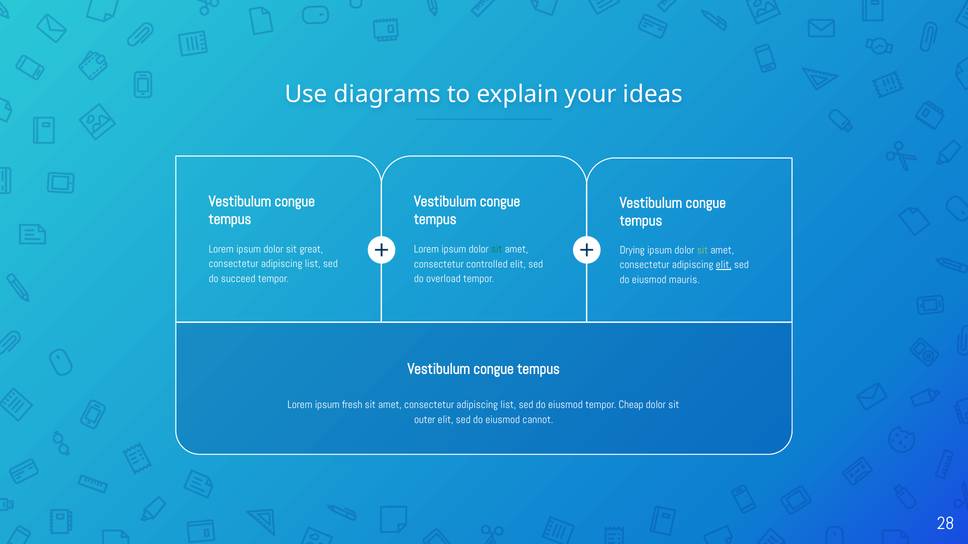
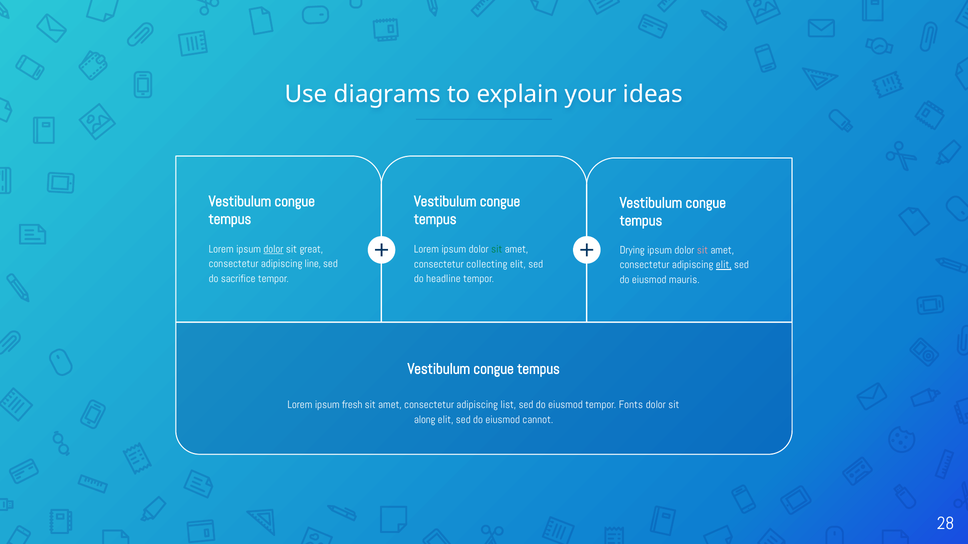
dolor at (273, 249) underline: none -> present
sit at (702, 250) colour: light green -> pink
list at (313, 264): list -> line
controlled: controlled -> collecting
succeed: succeed -> sacrifice
overload: overload -> headline
Cheap: Cheap -> Fonts
outer: outer -> along
